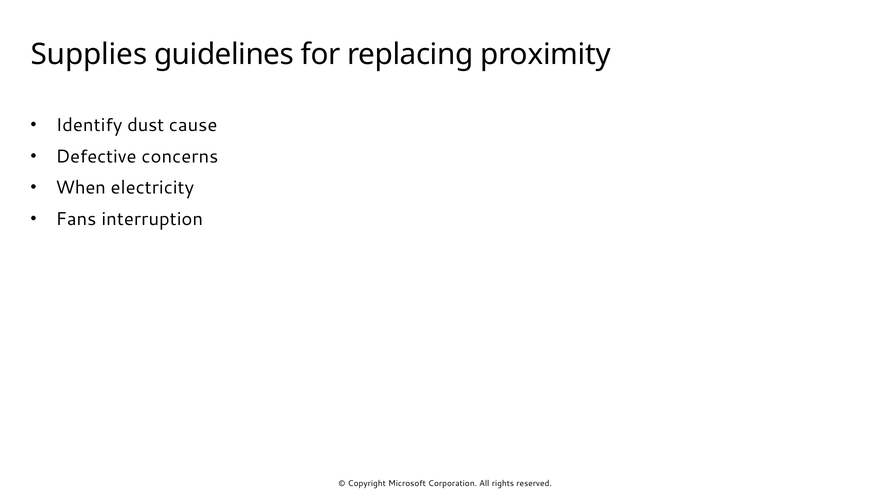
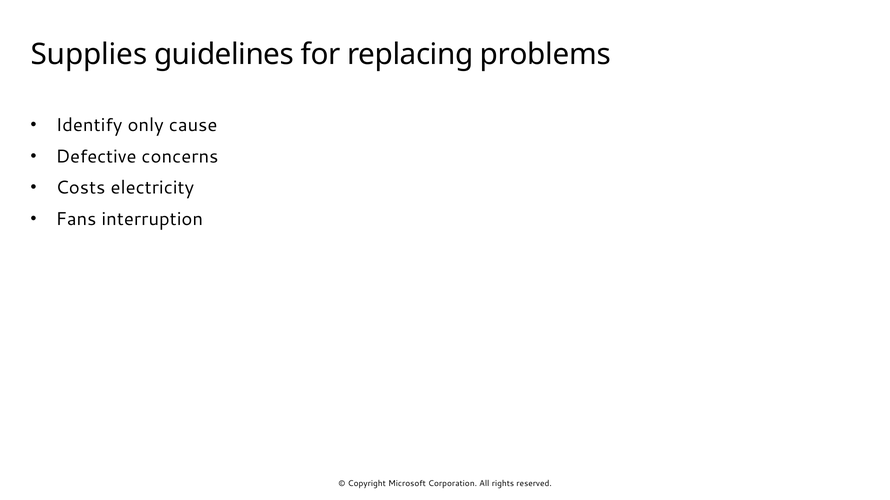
proximity: proximity -> problems
dust: dust -> only
When: When -> Costs
